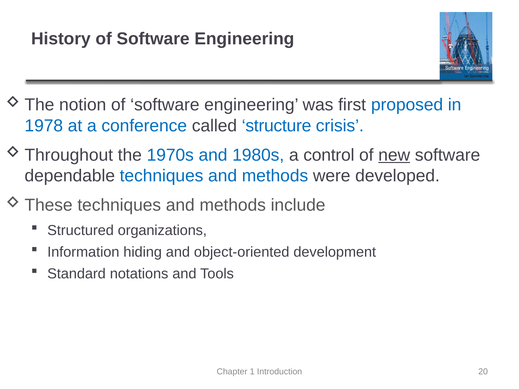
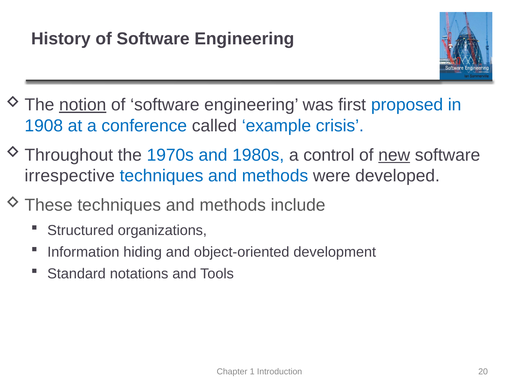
notion underline: none -> present
1978: 1978 -> 1908
structure: structure -> example
dependable: dependable -> irrespective
